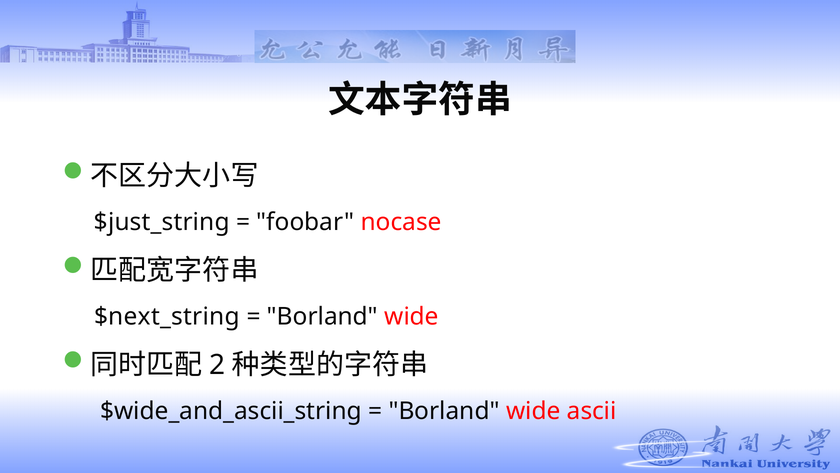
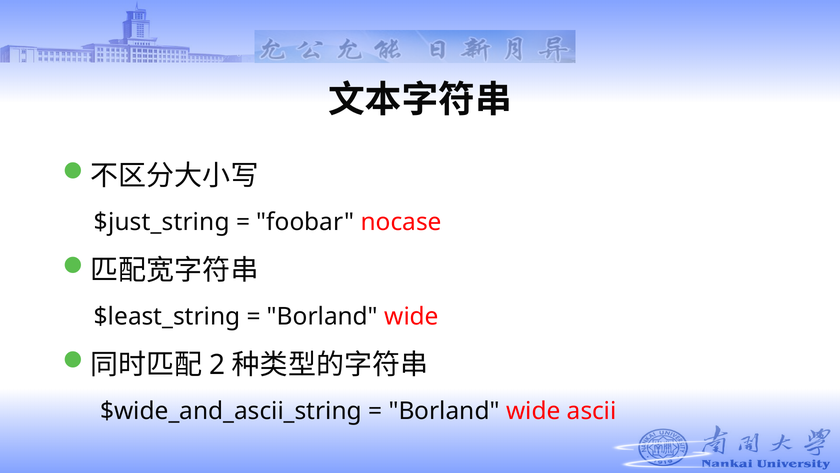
$next_string: $next_string -> $least_string
